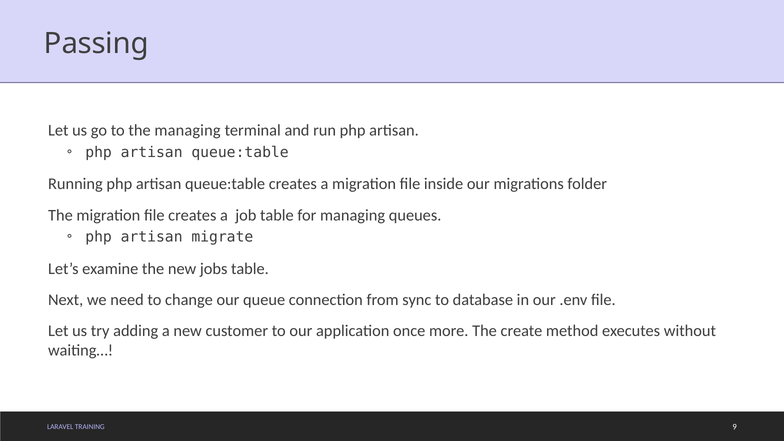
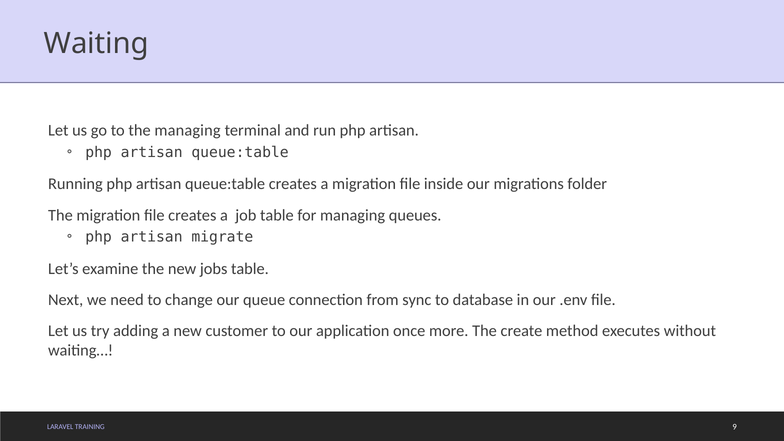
Passing: Passing -> Waiting
